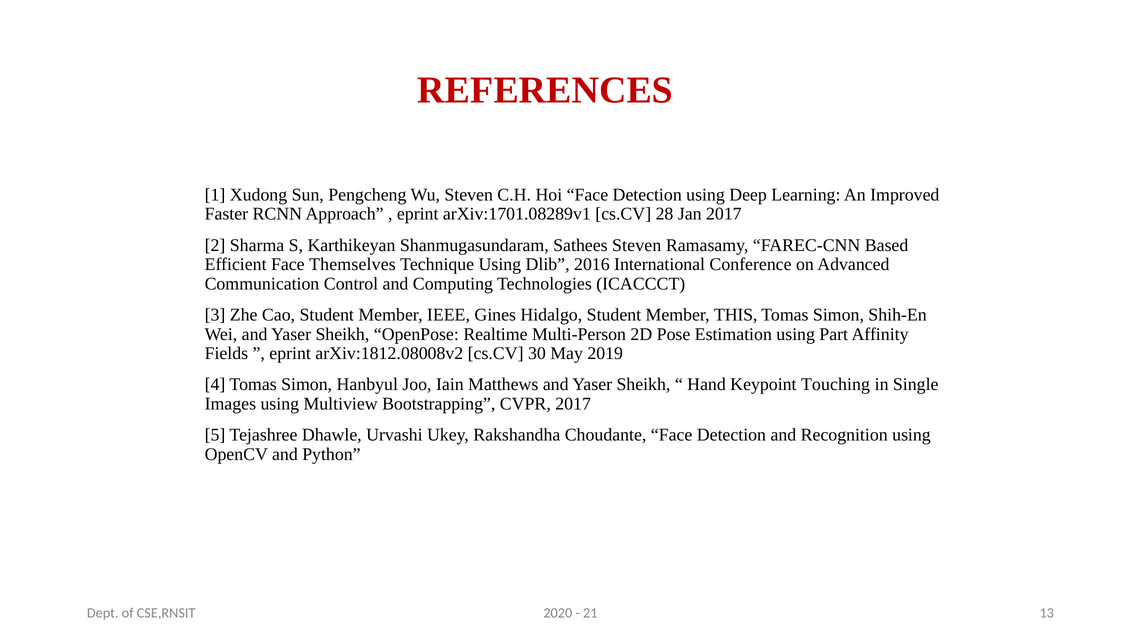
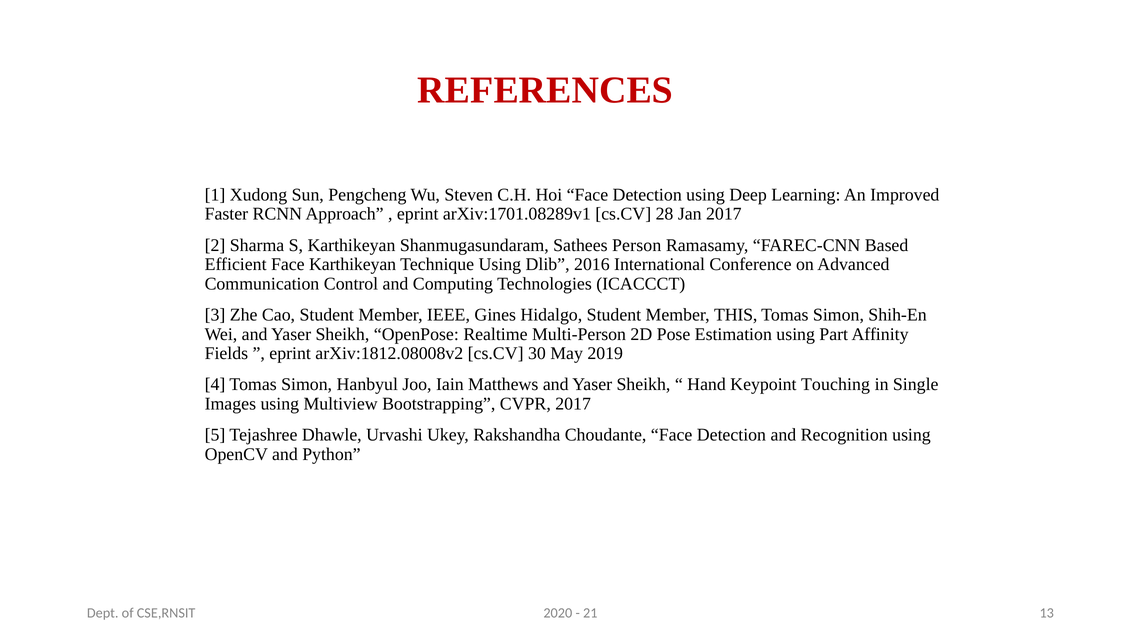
Sathees Steven: Steven -> Person
Face Themselves: Themselves -> Karthikeyan
